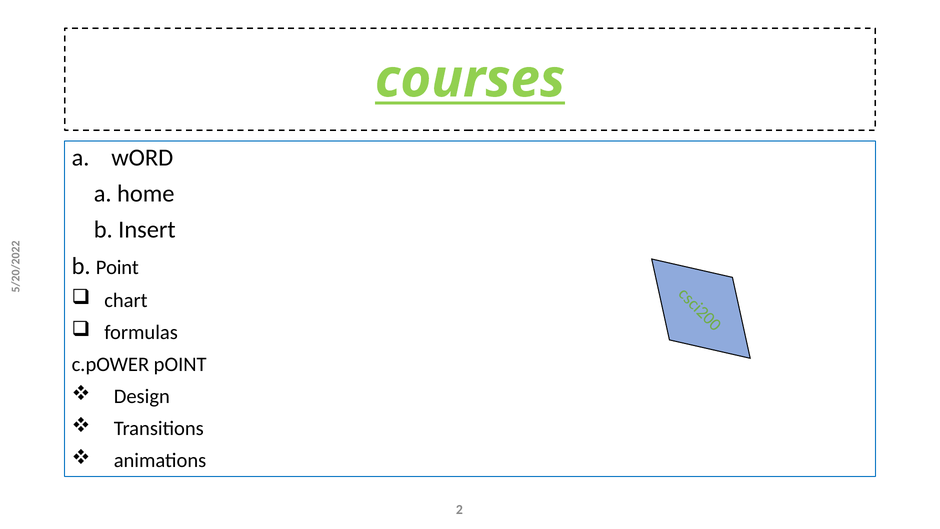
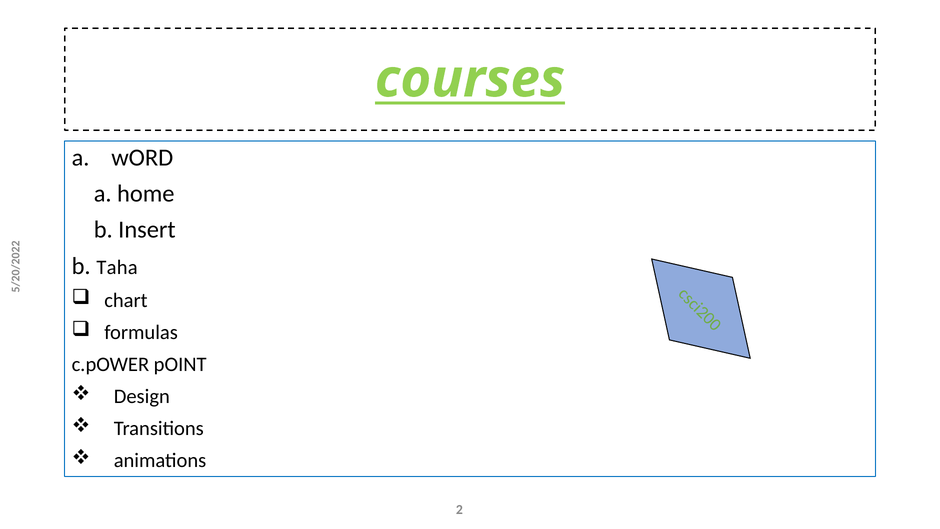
b Point: Point -> Taha
